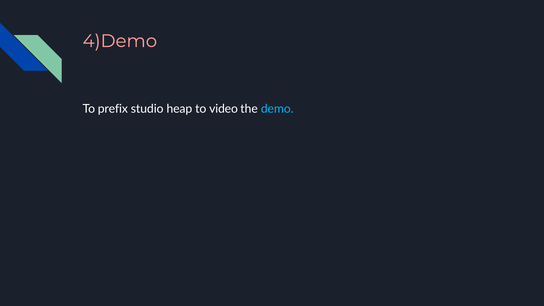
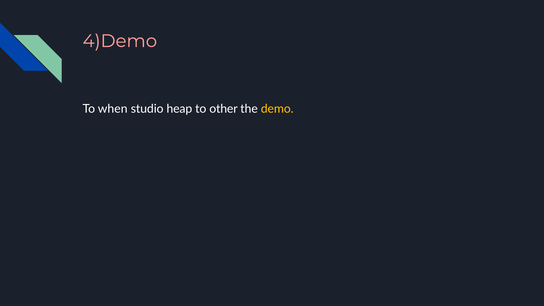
prefix: prefix -> when
video: video -> other
demo colour: light blue -> yellow
